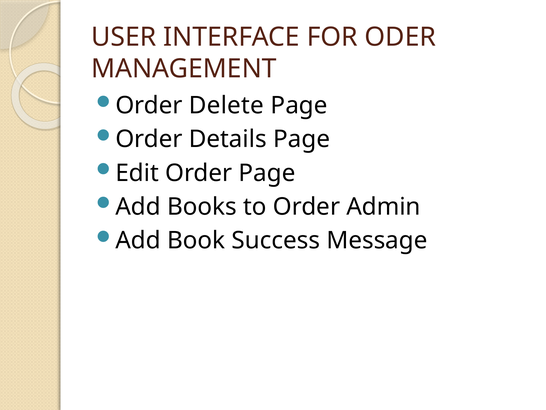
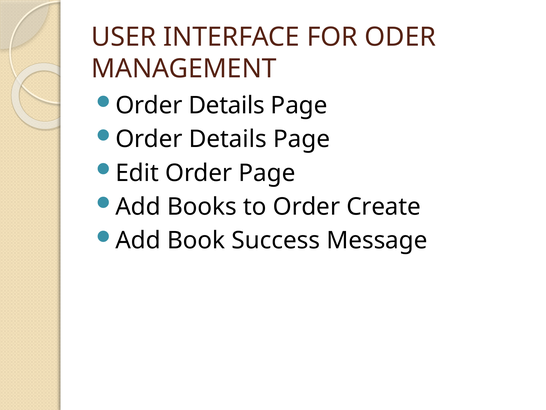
Delete at (226, 105): Delete -> Details
Admin: Admin -> Create
